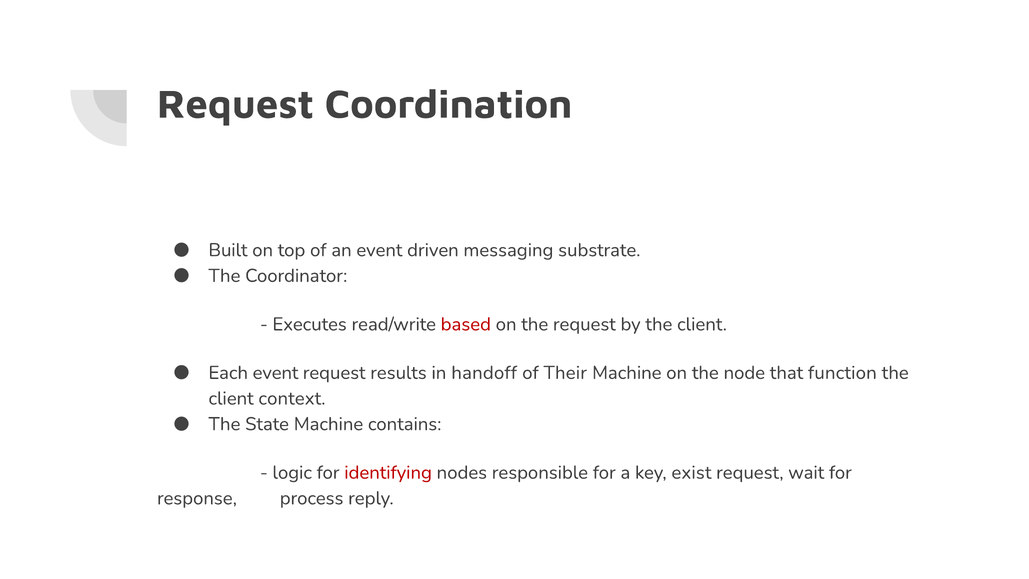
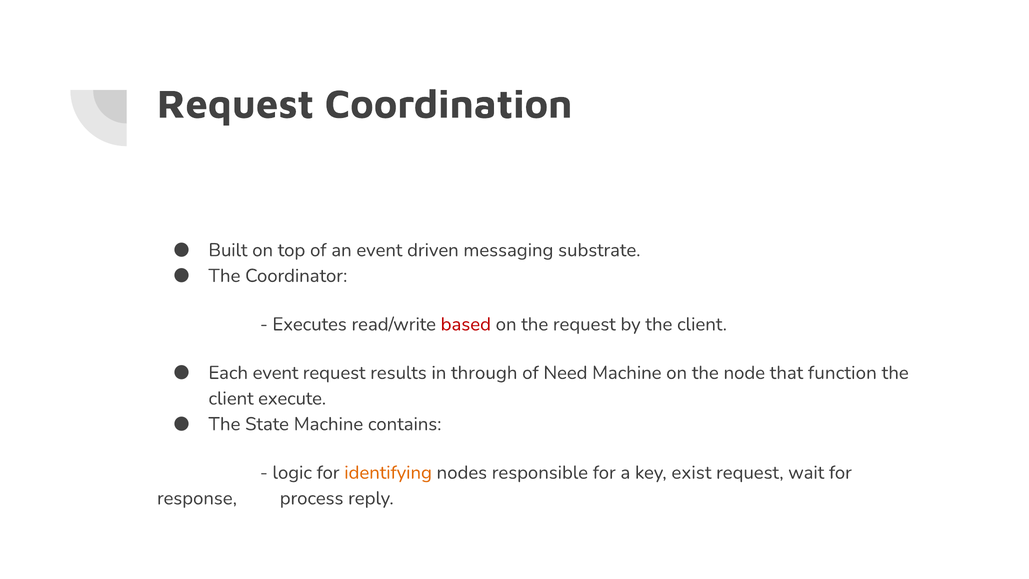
handoff: handoff -> through
Their: Their -> Need
context: context -> execute
identifying colour: red -> orange
